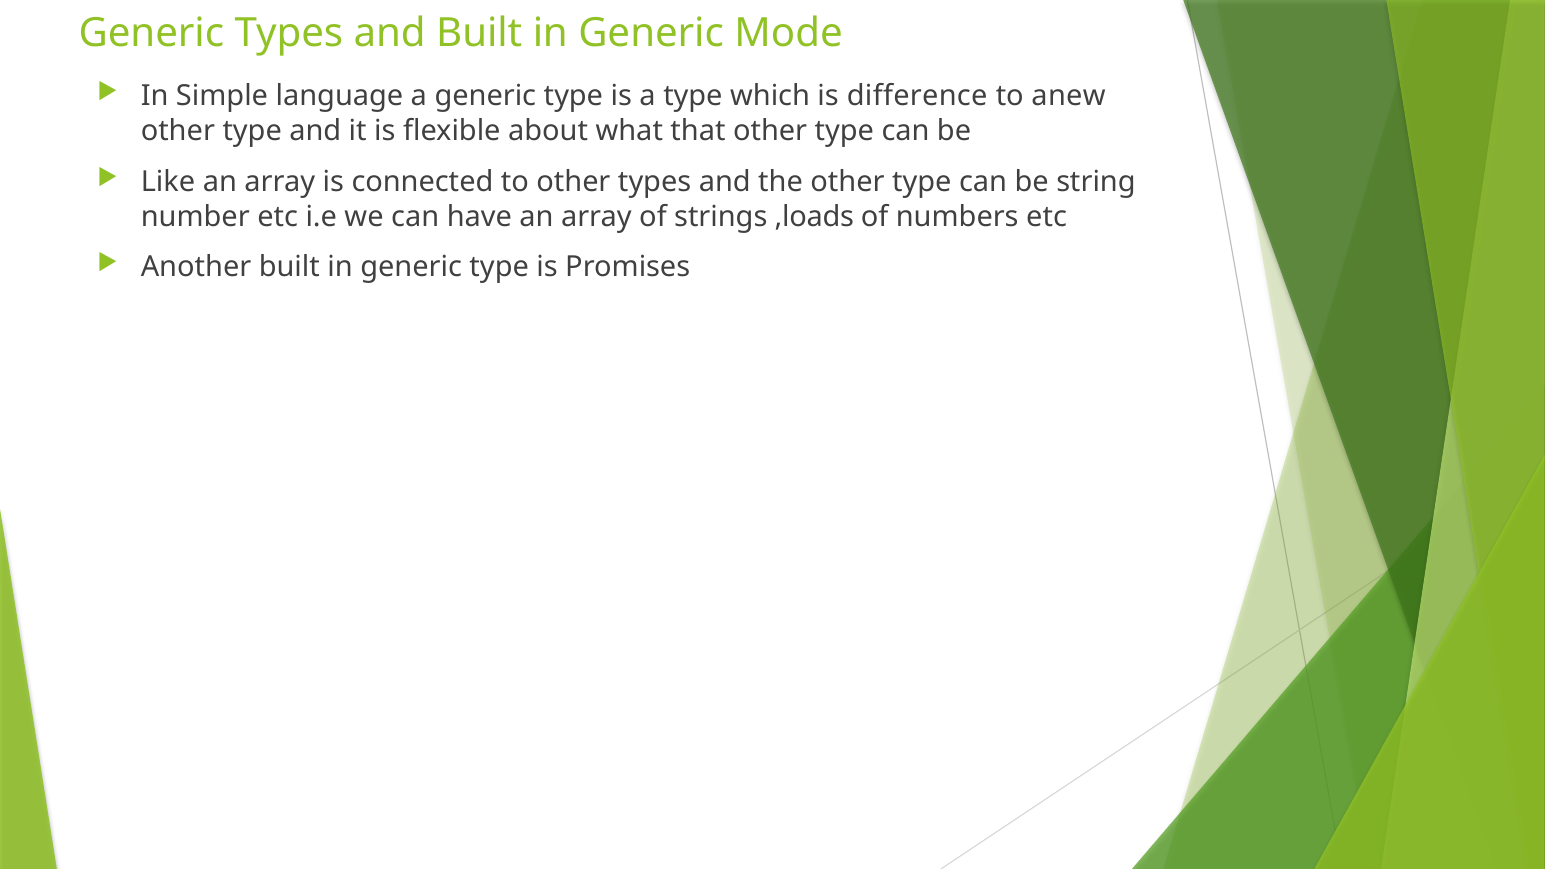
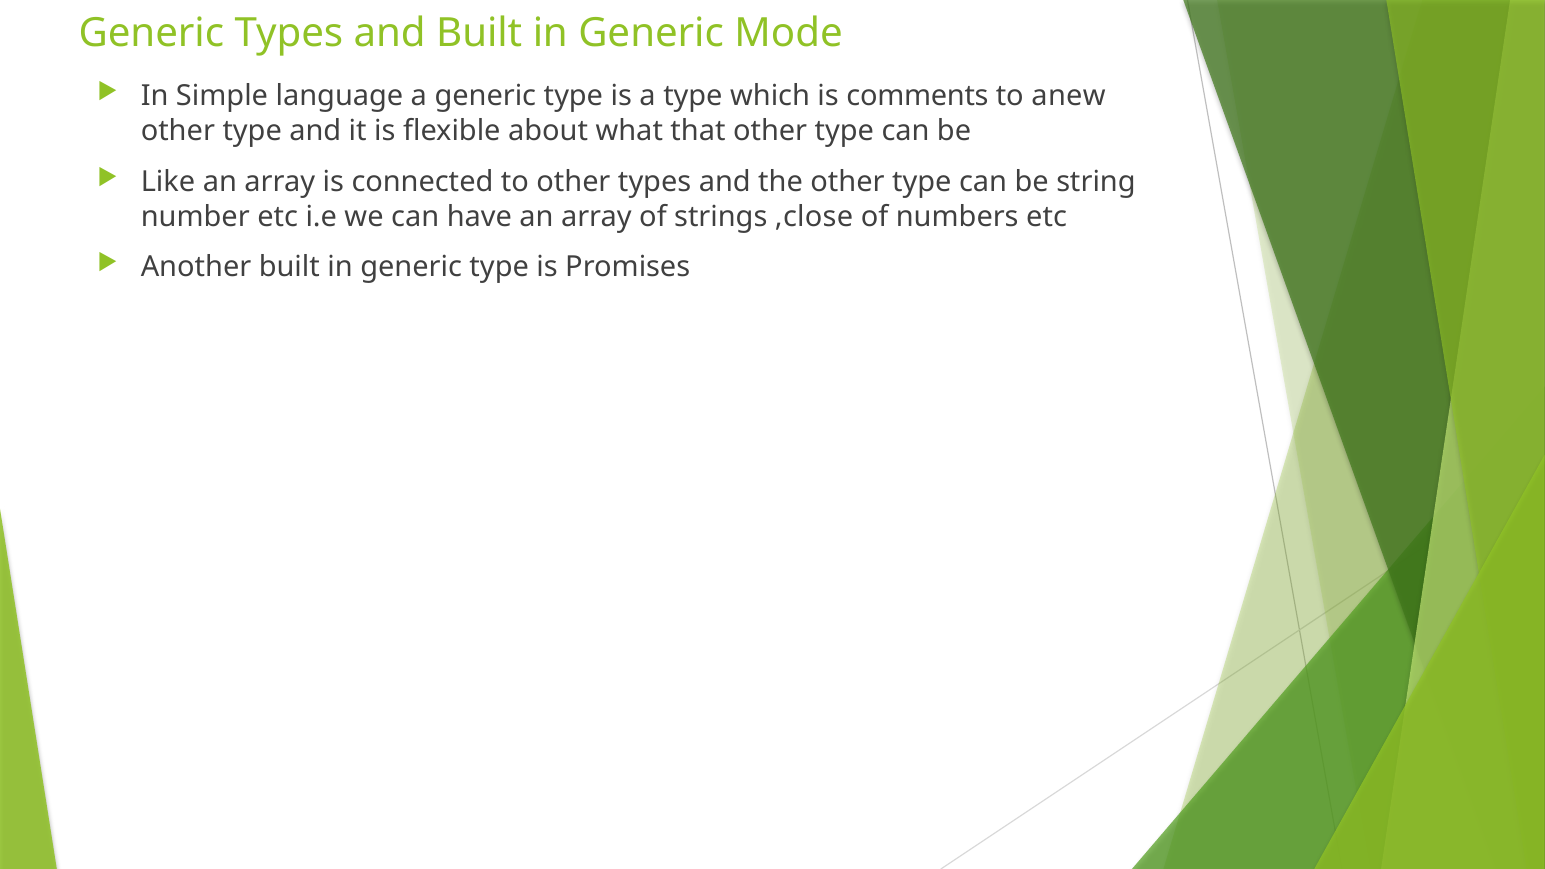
difference: difference -> comments
,loads: ,loads -> ,close
